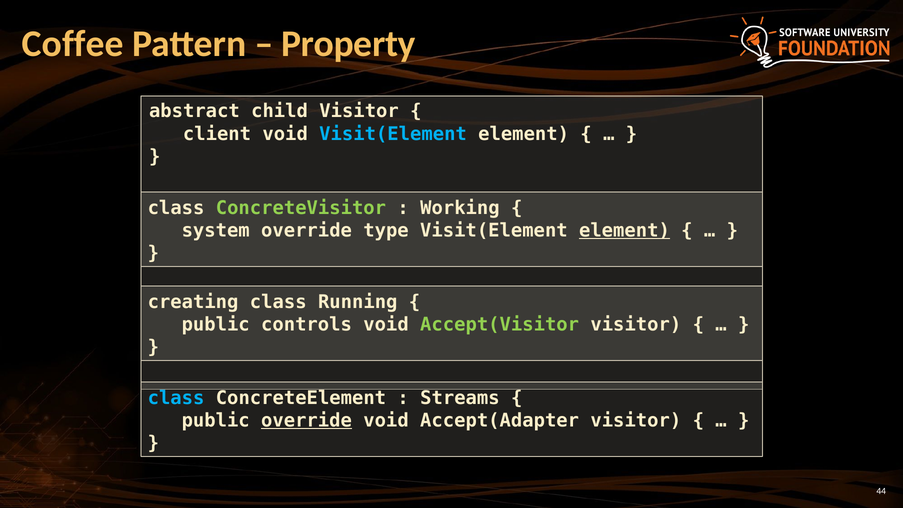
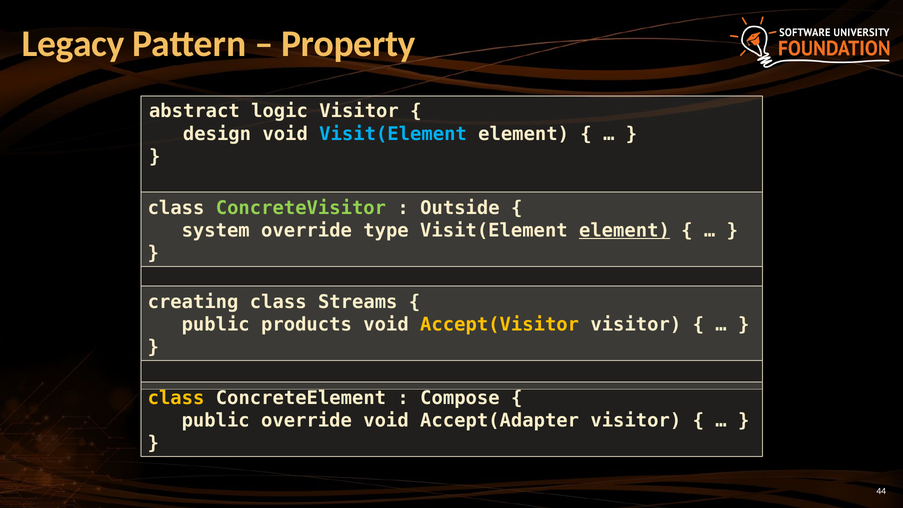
Coffee: Coffee -> Legacy
child: child -> logic
client: client -> design
Working: Working -> Outside
Running: Running -> Streams
controls: controls -> products
Accept(Visitor colour: light green -> yellow
class at (176, 398) colour: light blue -> yellow
Streams: Streams -> Compose
override at (306, 421) underline: present -> none
